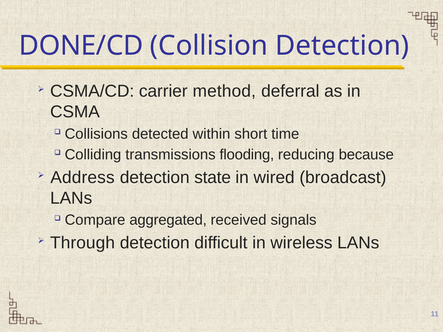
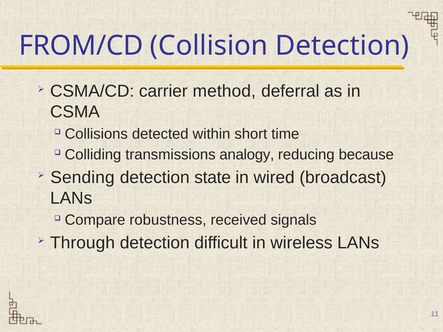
DONE/CD: DONE/CD -> FROM/CD
flooding: flooding -> analogy
Address: Address -> Sending
aggregated: aggregated -> robustness
